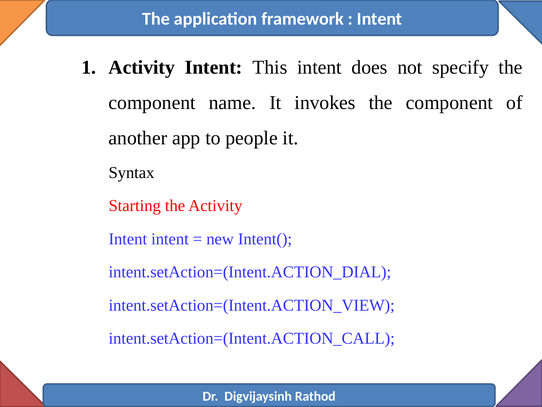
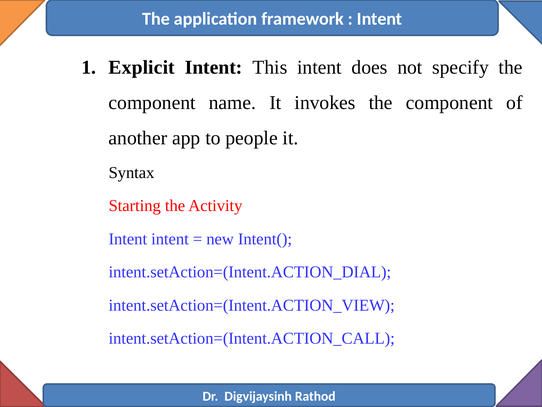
Activity at (142, 67): Activity -> Explicit
